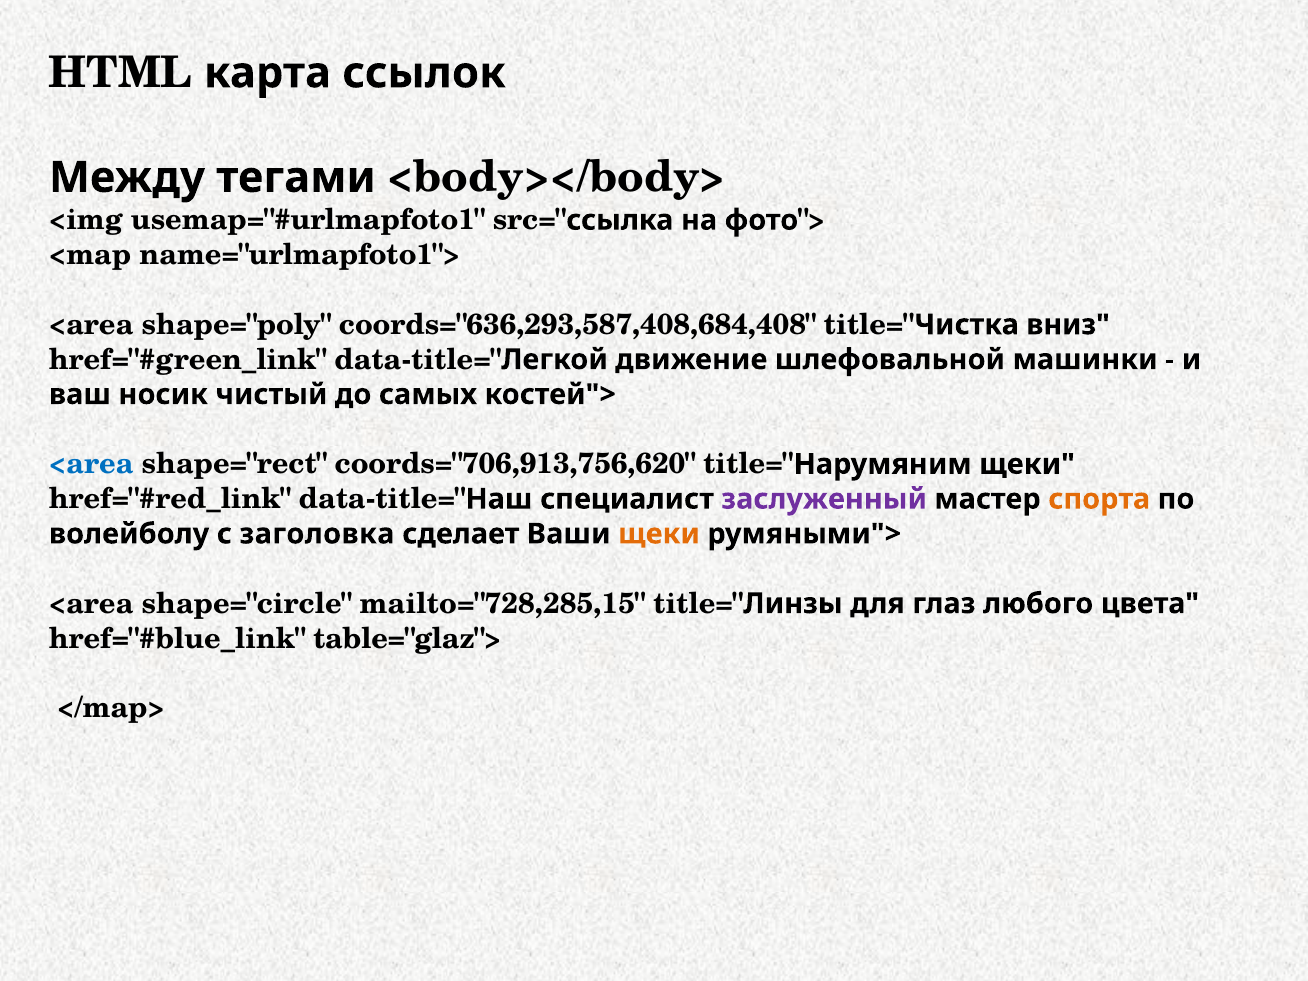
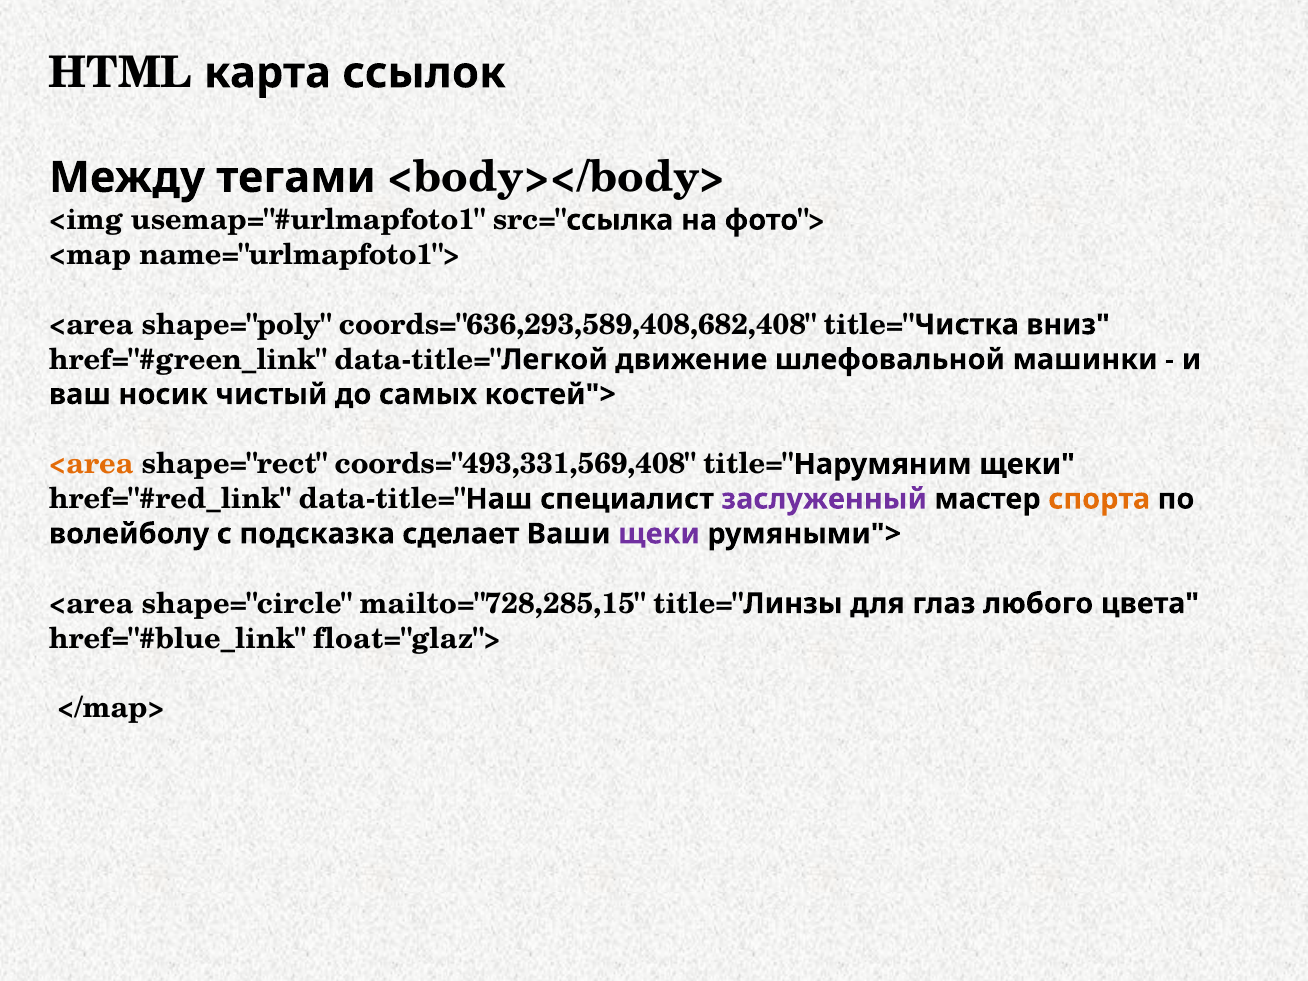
coords="636,293,587,408,684,408: coords="636,293,587,408,684,408 -> coords="636,293,589,408,682,408
<area at (91, 464) colour: blue -> orange
coords="706,913,756,620: coords="706,913,756,620 -> coords="493,331,569,408
заголовка: заголовка -> подсказка
щеки at (659, 534) colour: orange -> purple
table="glaz">: table="glaz"> -> float="glaz">
